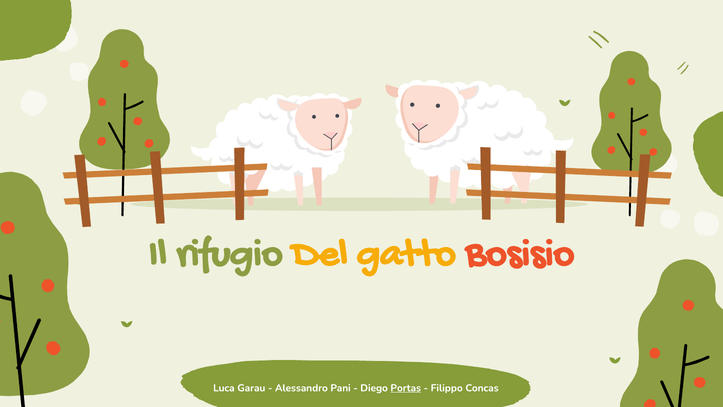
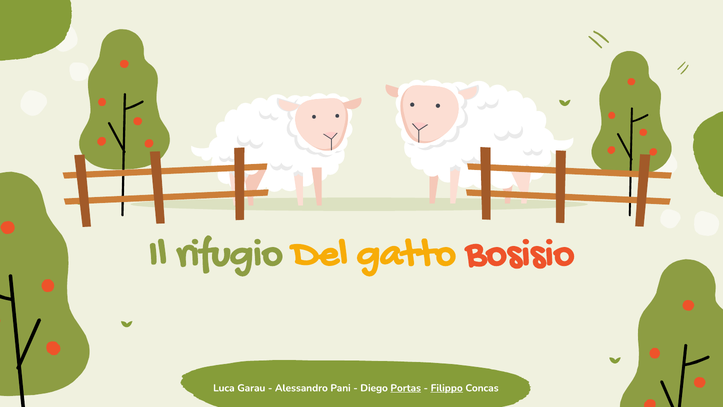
Filippo underline: none -> present
